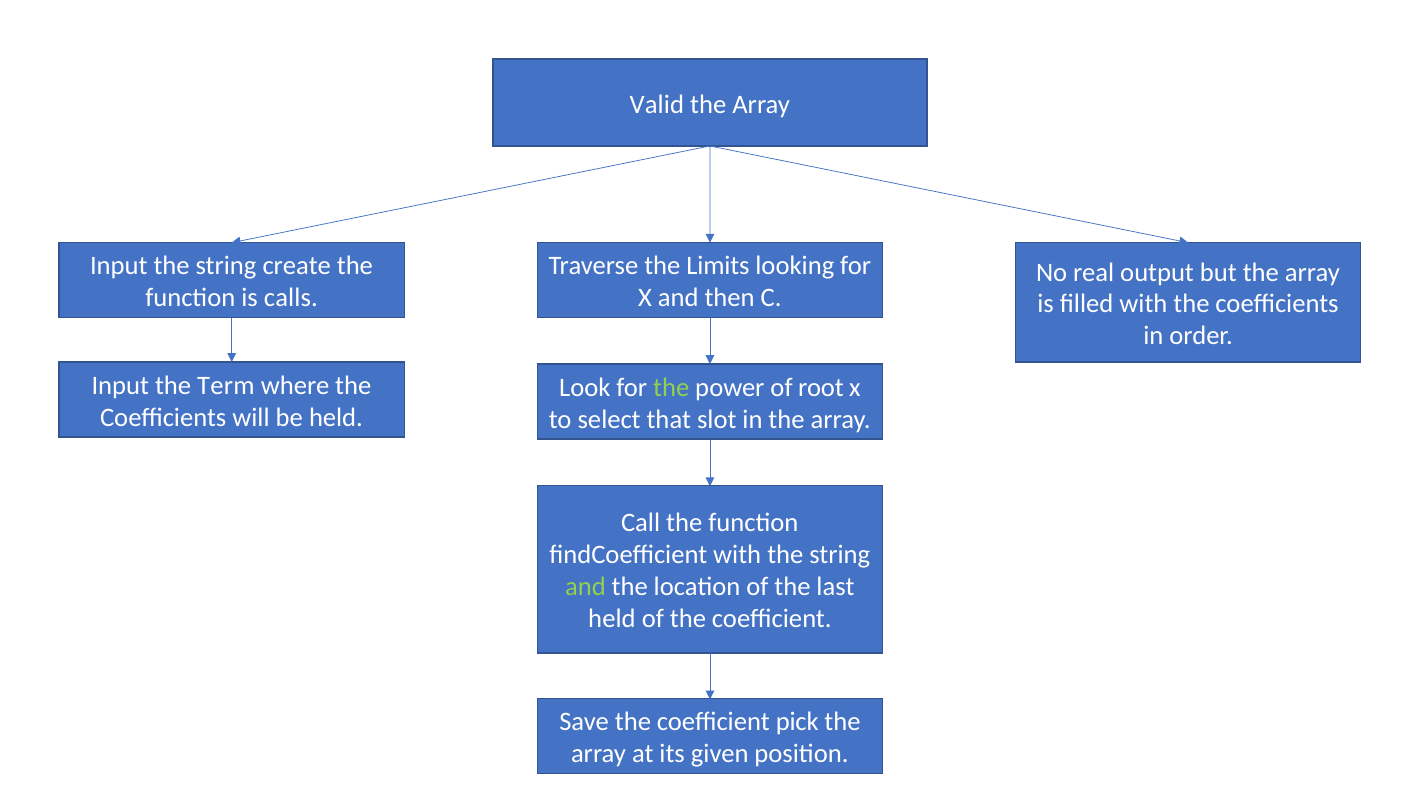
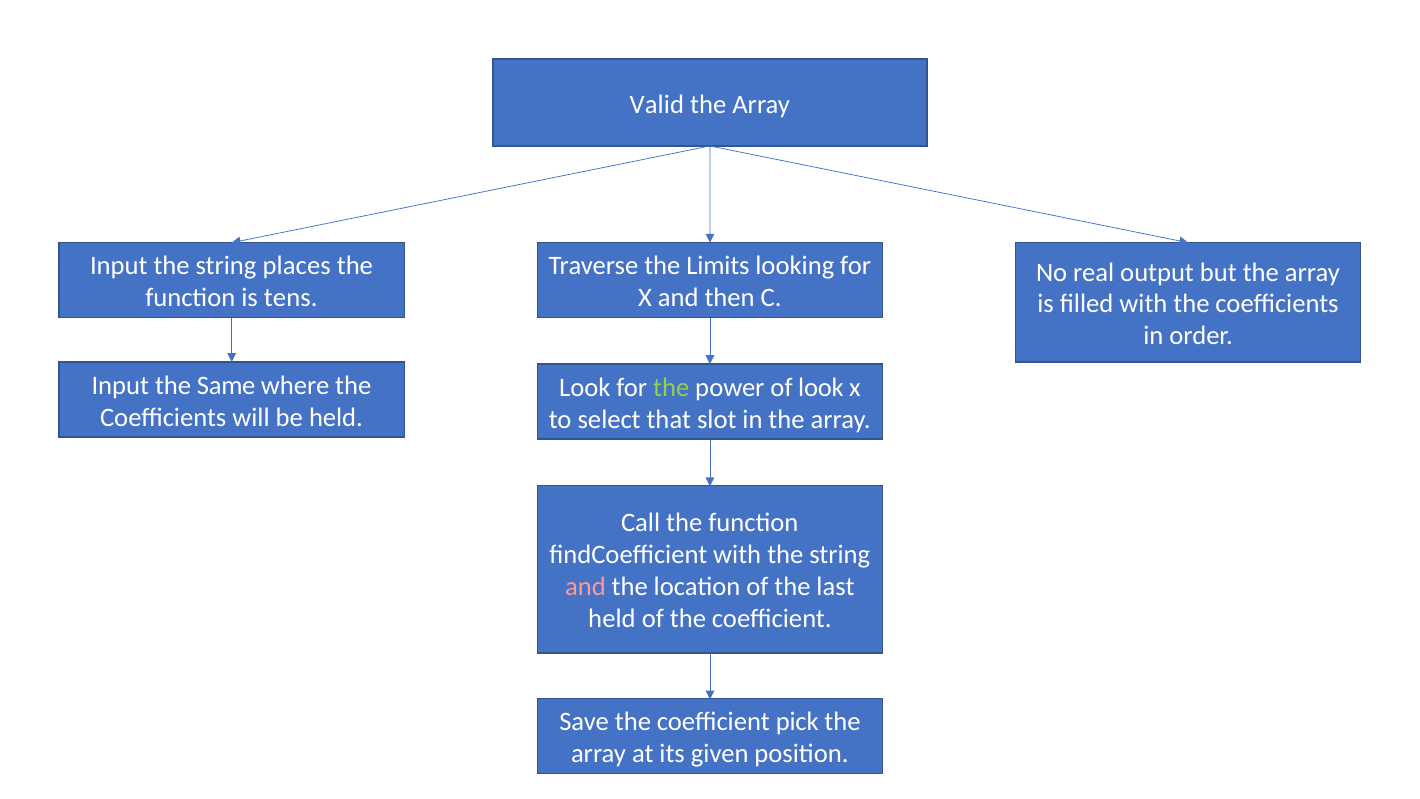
create: create -> places
calls: calls -> tens
Term: Term -> Same
of root: root -> look
and at (585, 587) colour: light green -> pink
